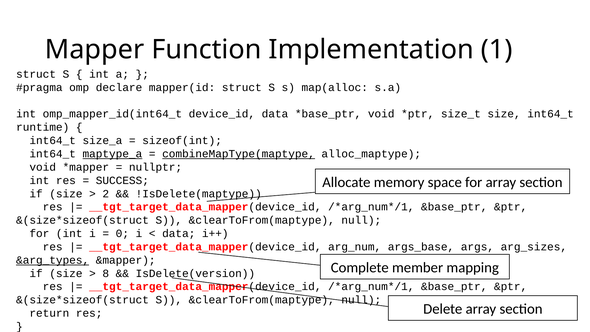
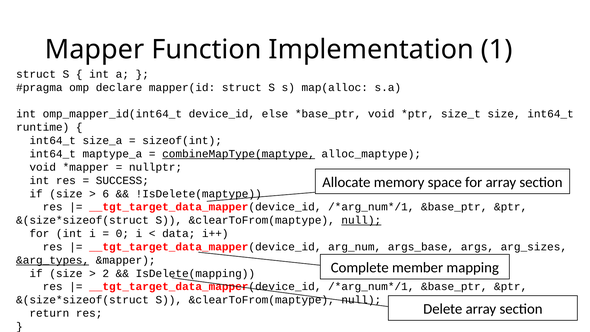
device_id data: data -> else
maptype_a underline: present -> none
2: 2 -> 6
null at (361, 220) underline: none -> present
8: 8 -> 2
IsDelete(version: IsDelete(version -> IsDelete(mapping
